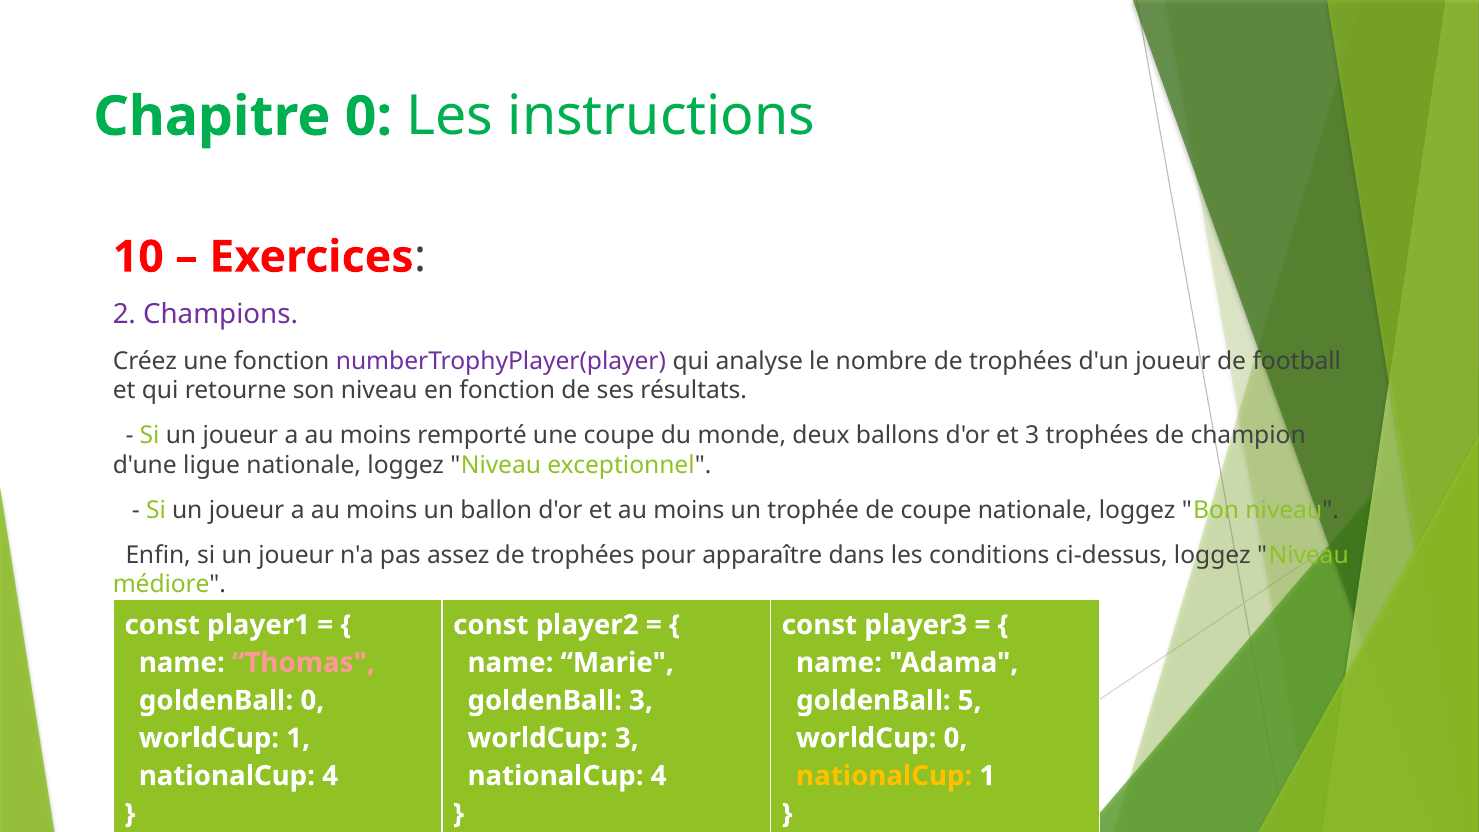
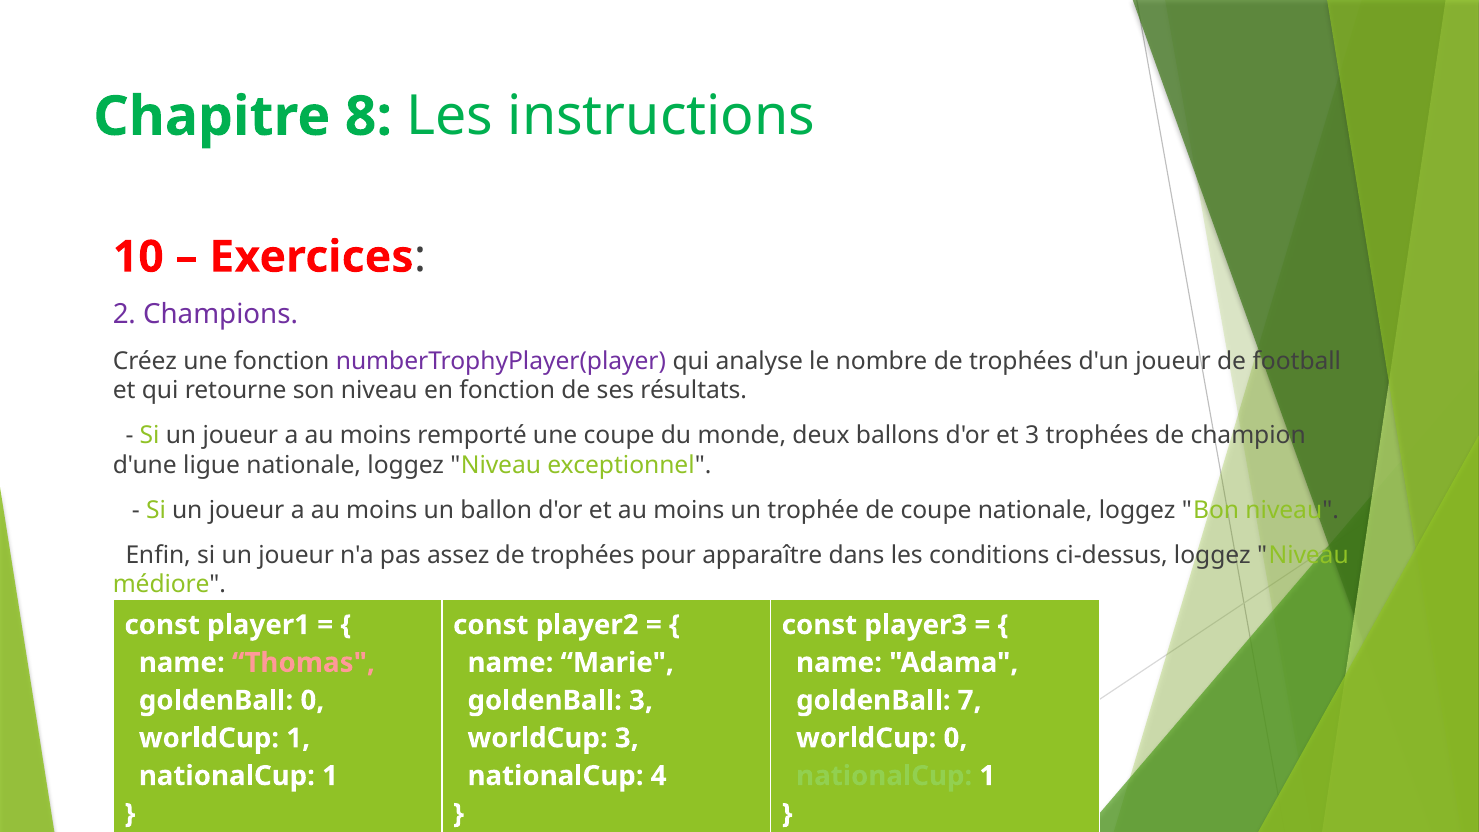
Chapitre 0: 0 -> 8
5: 5 -> 7
4 at (330, 776): 4 -> 1
nationalCup at (884, 776) colour: yellow -> light green
